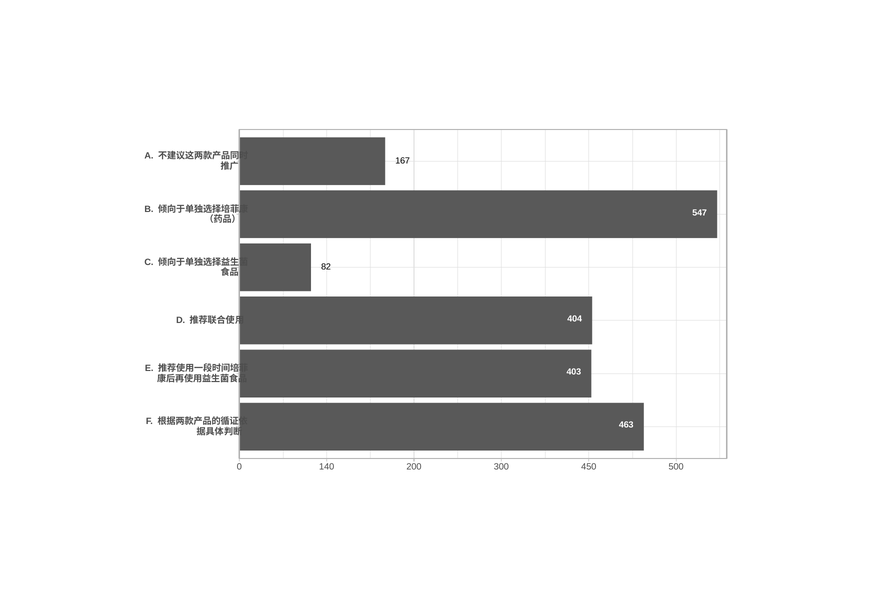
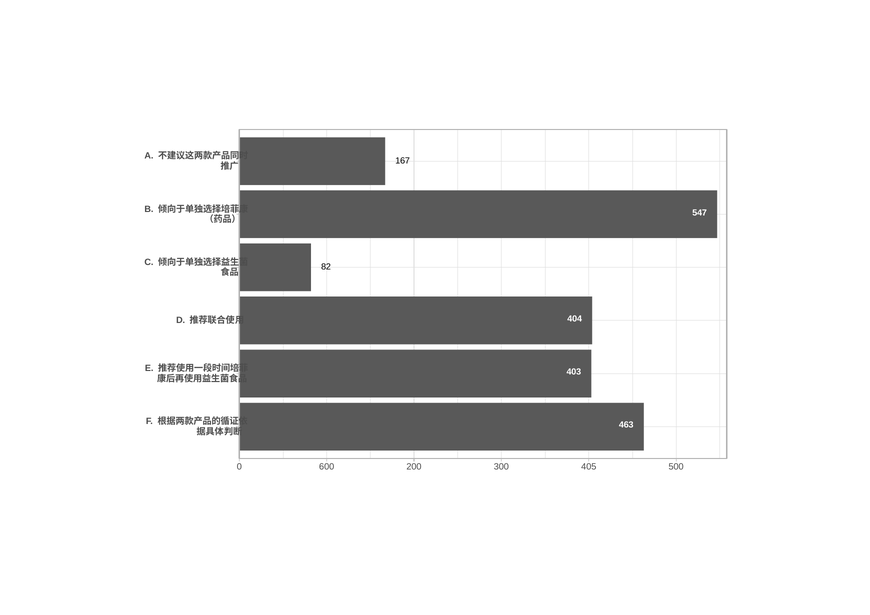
140: 140 -> 600
450: 450 -> 405
